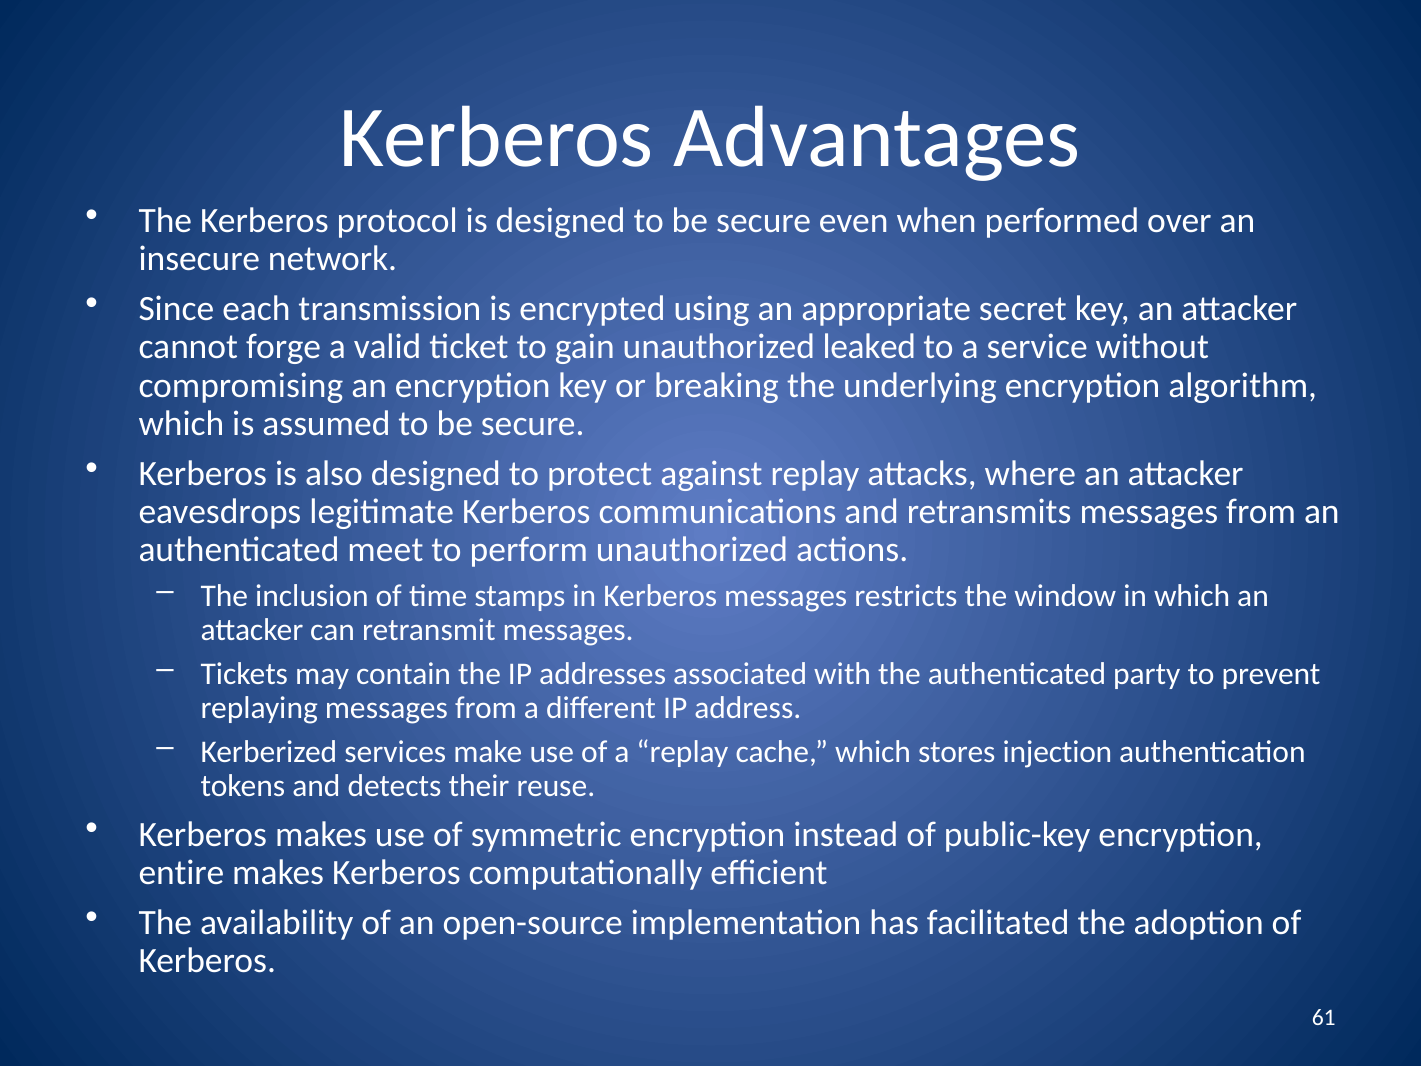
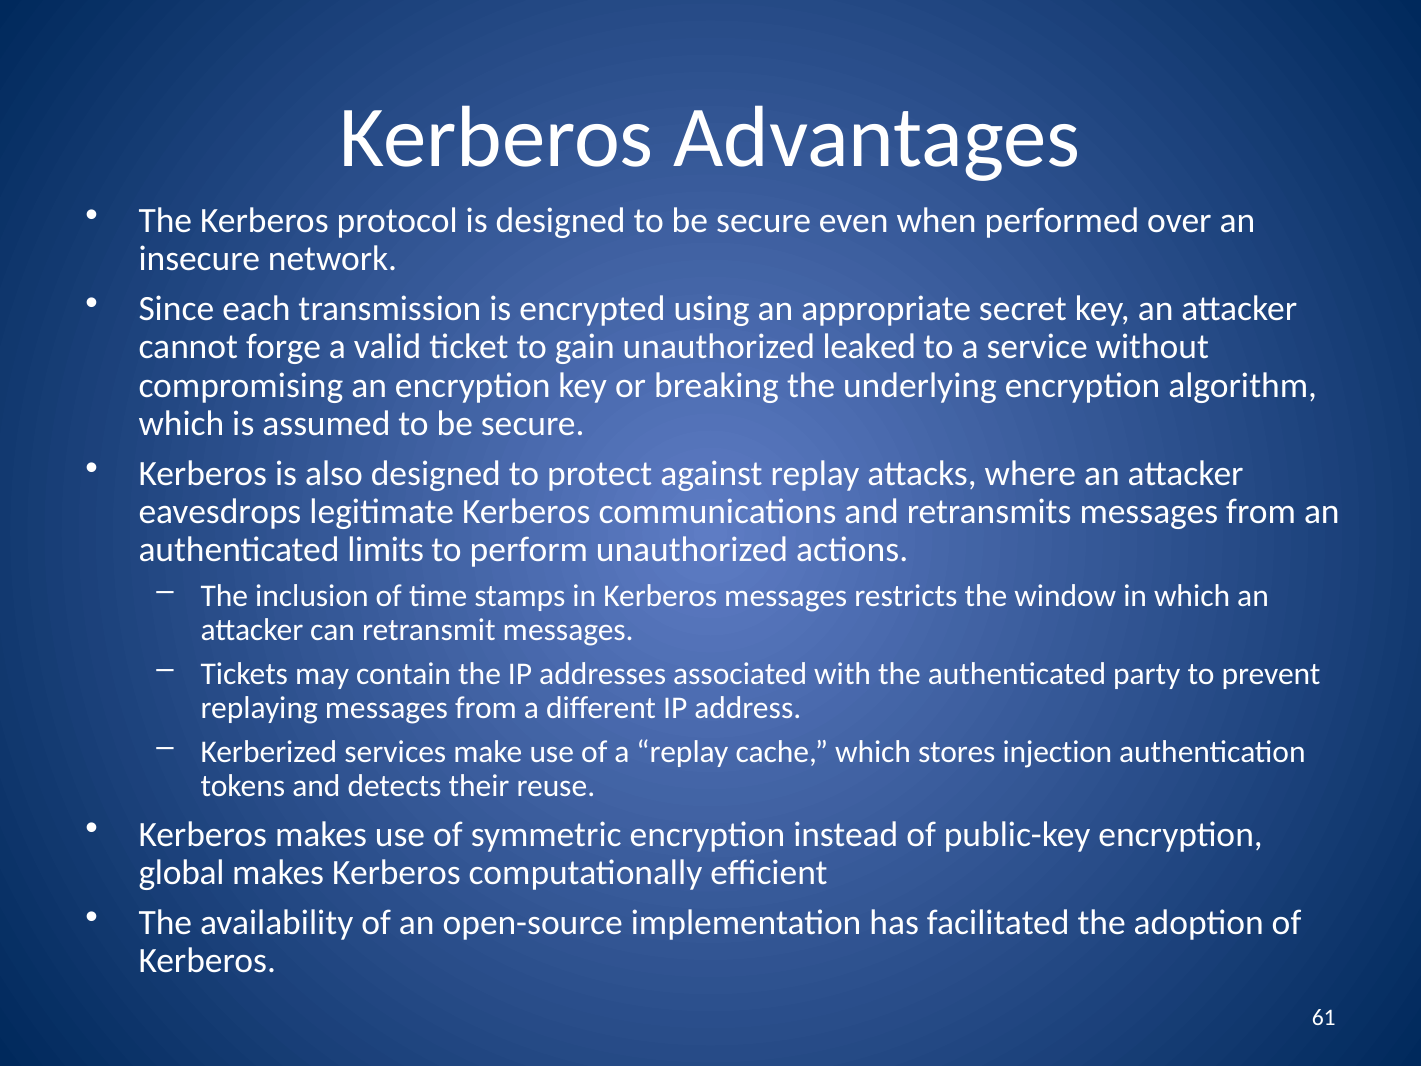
meet: meet -> limits
entire: entire -> global
